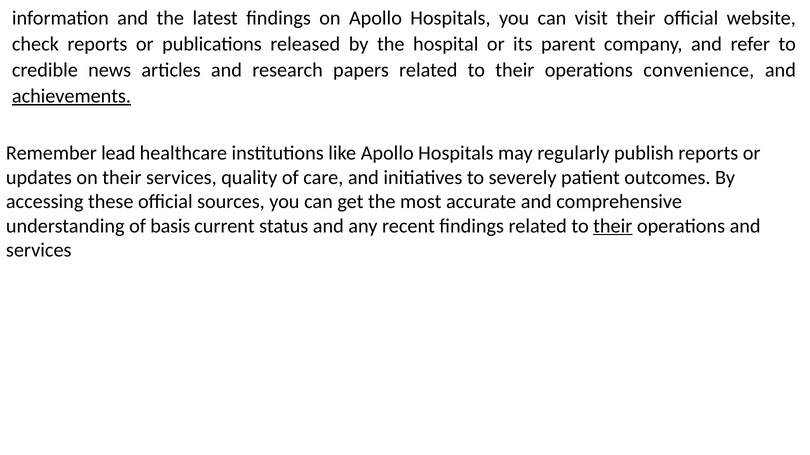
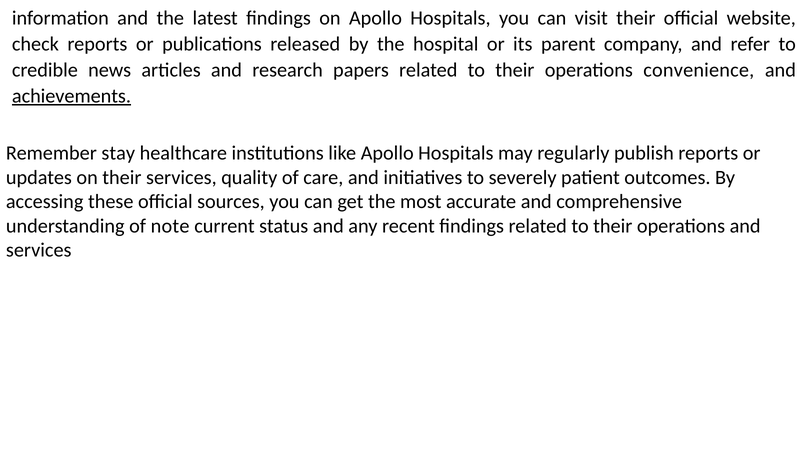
lead: lead -> stay
basis: basis -> note
their at (613, 226) underline: present -> none
